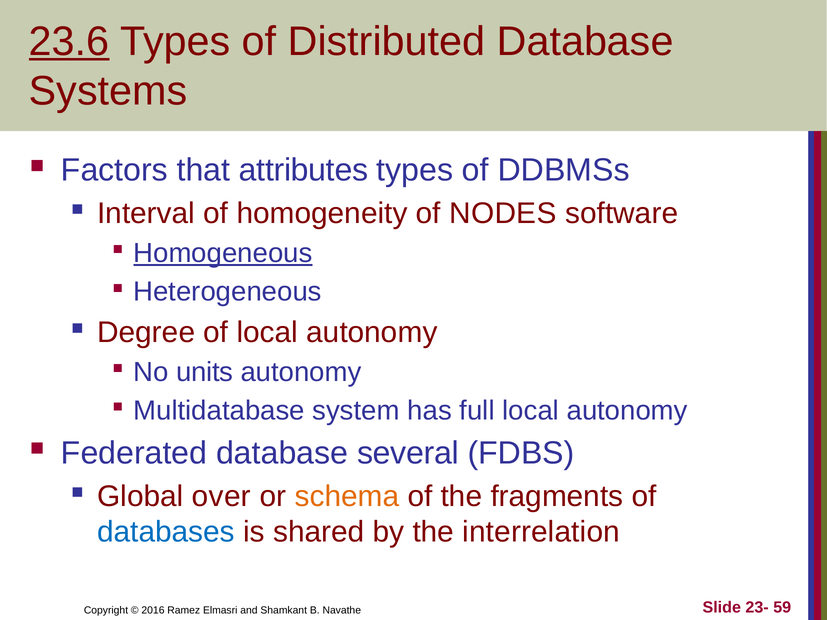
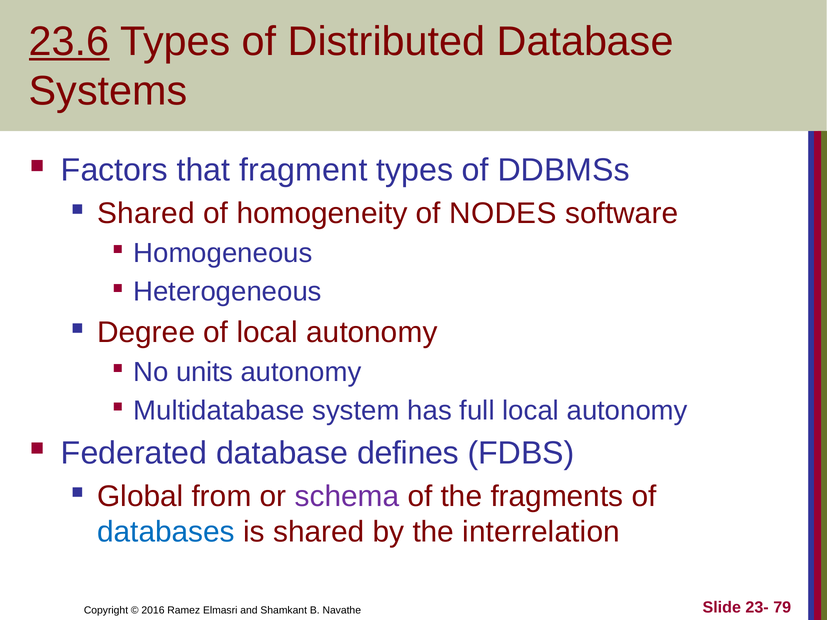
attributes: attributes -> fragment
Interval at (146, 213): Interval -> Shared
Homogeneous underline: present -> none
several: several -> defines
over: over -> from
schema colour: orange -> purple
59: 59 -> 79
